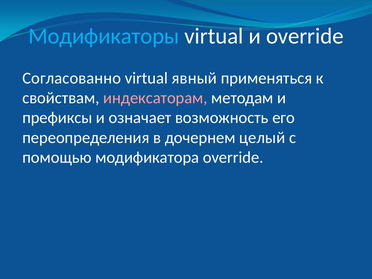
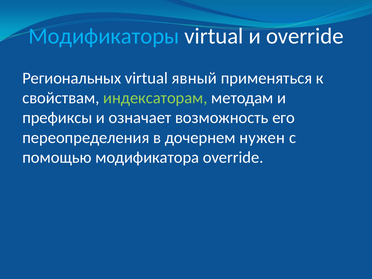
Согласованно: Согласованно -> Региональных
индексаторам colour: pink -> light green
целый: целый -> нужен
